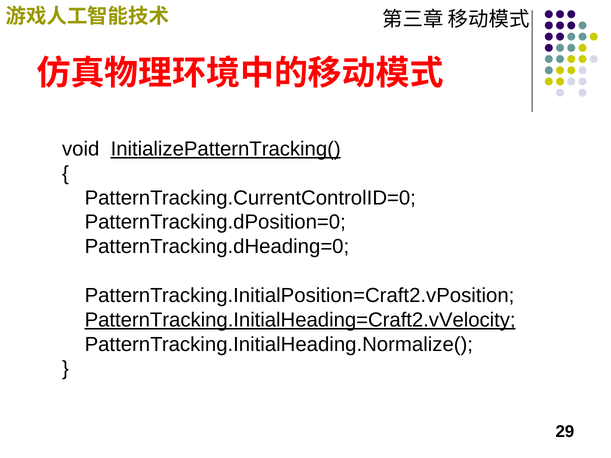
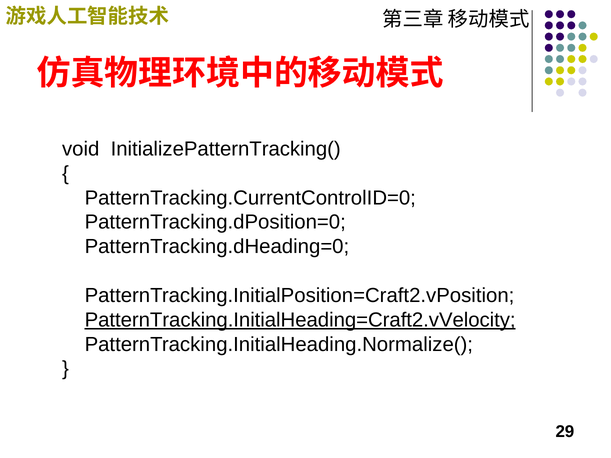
InitializePatternTracking( underline: present -> none
